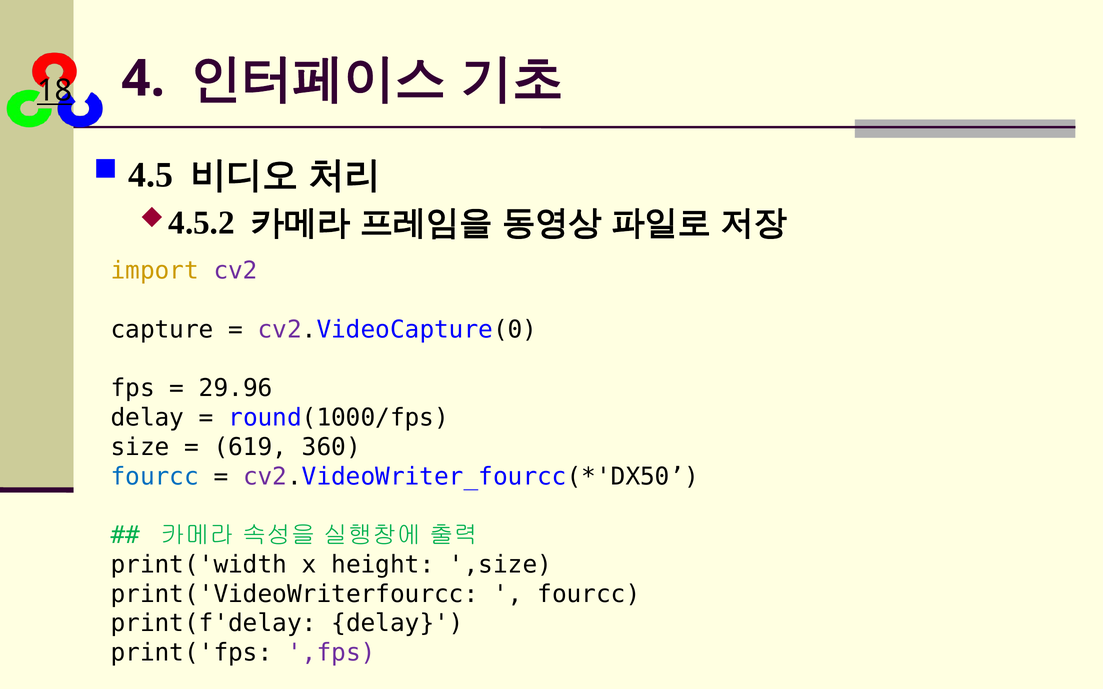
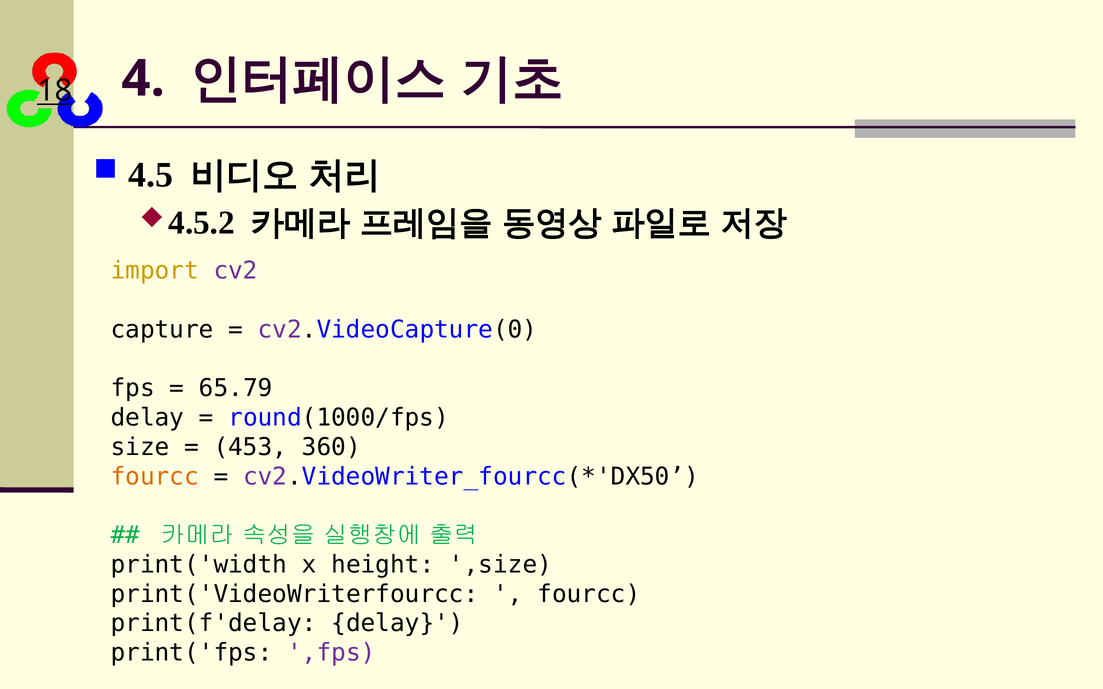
29.96: 29.96 -> 65.79
619: 619 -> 453
fourcc at (155, 477) colour: blue -> orange
